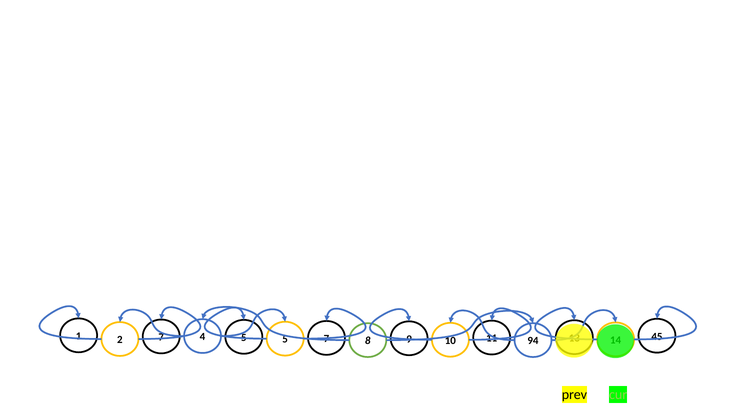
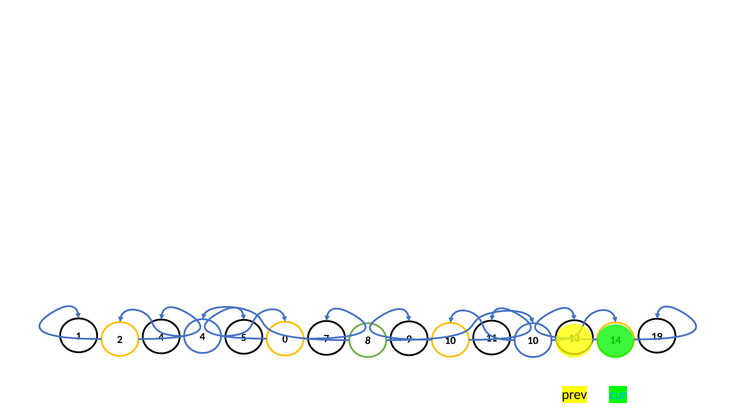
1 7: 7 -> 4
4 94: 94 -> 10
45: 45 -> 19
2 5: 5 -> 0
cur colour: light green -> light blue
